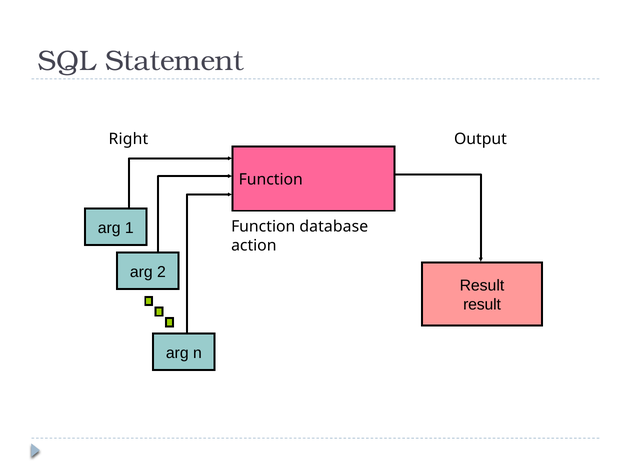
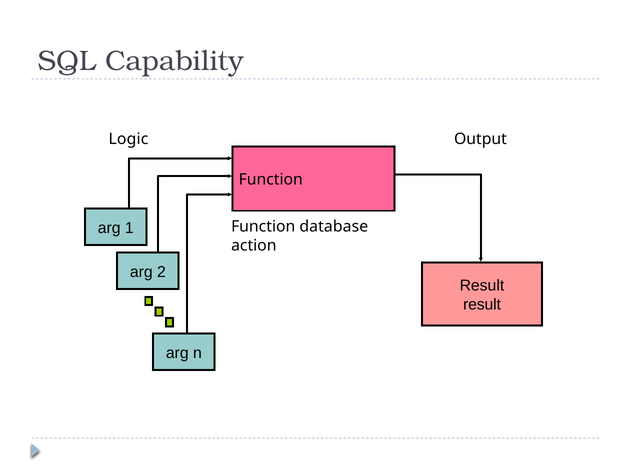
Statement: Statement -> Capability
Right: Right -> Logic
